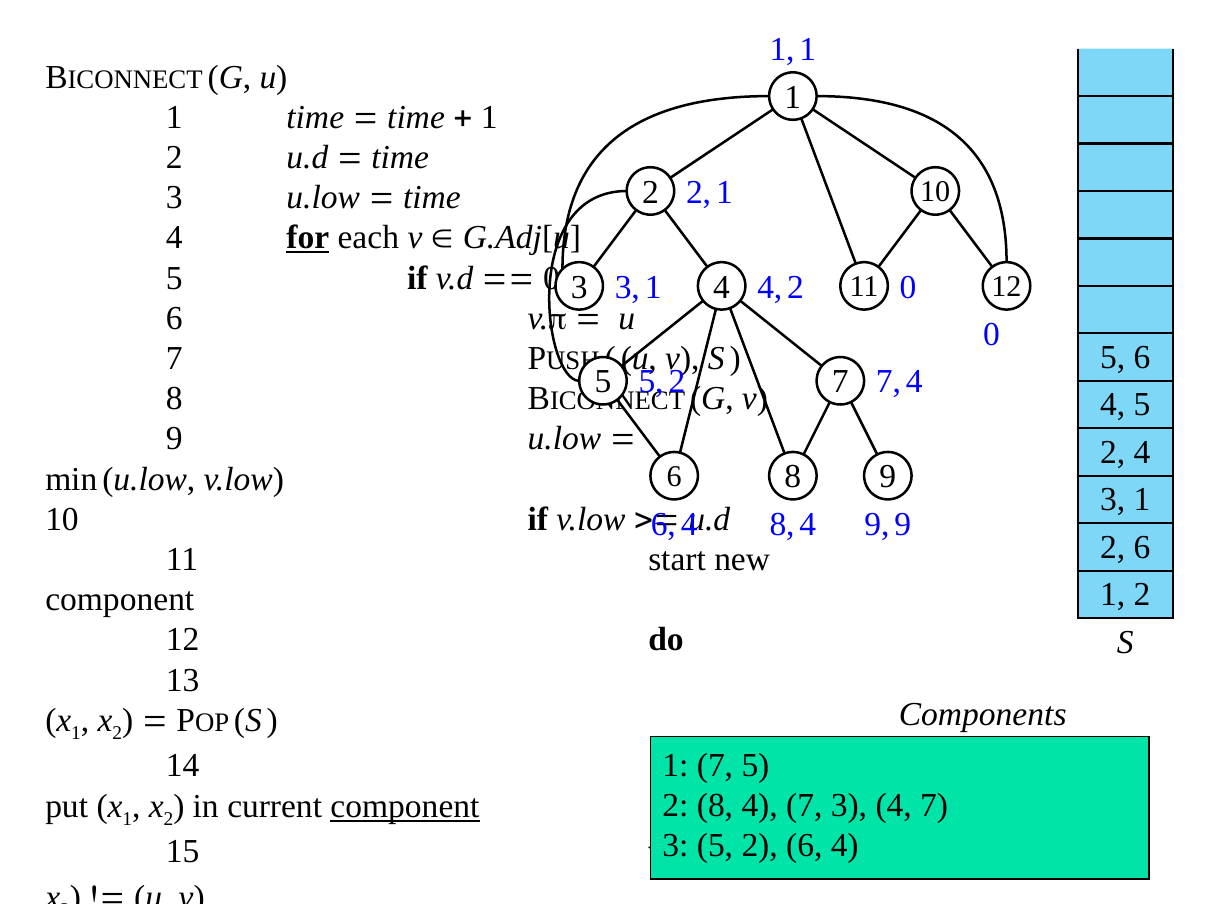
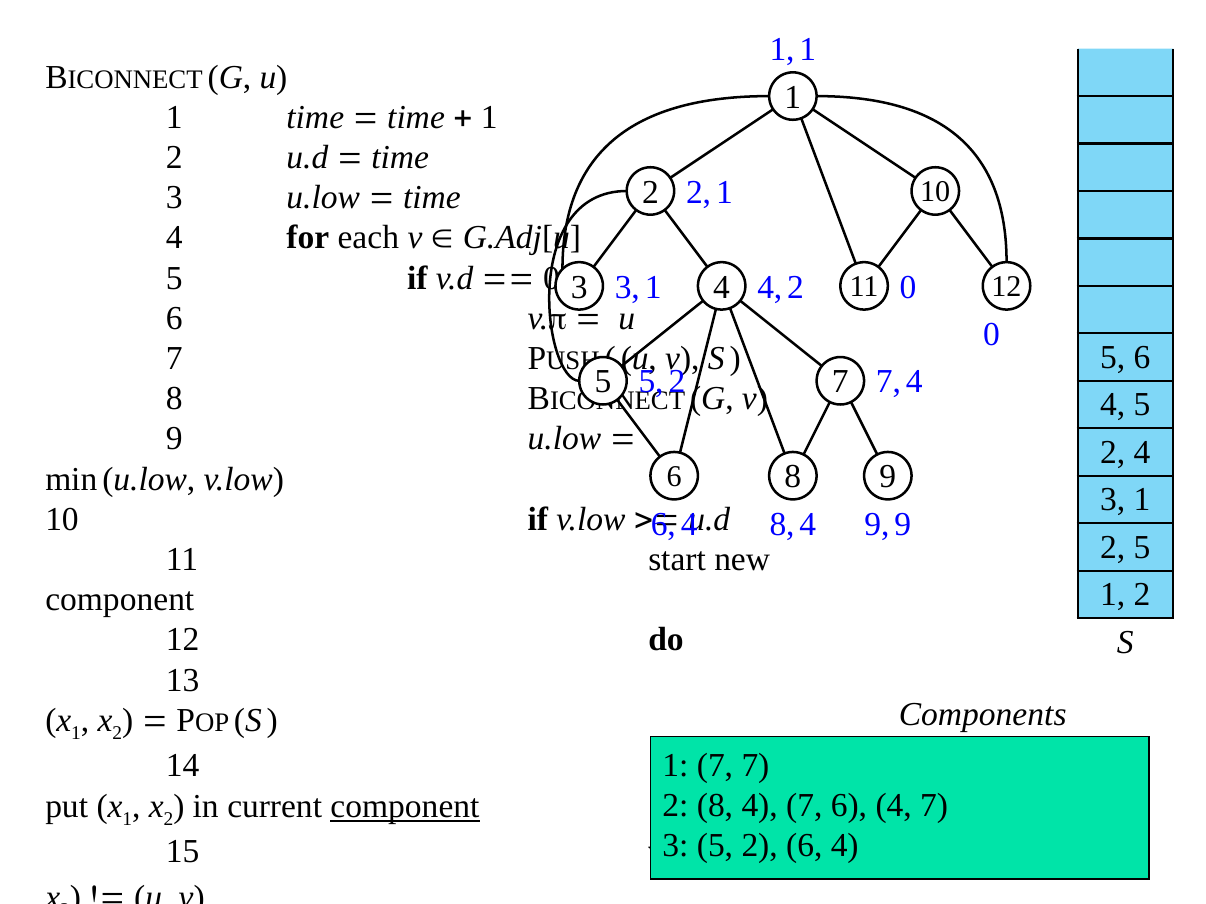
for underline: present -> none
6 at (1142, 547): 6 -> 5
7 5: 5 -> 7
8 4 7 3: 3 -> 6
